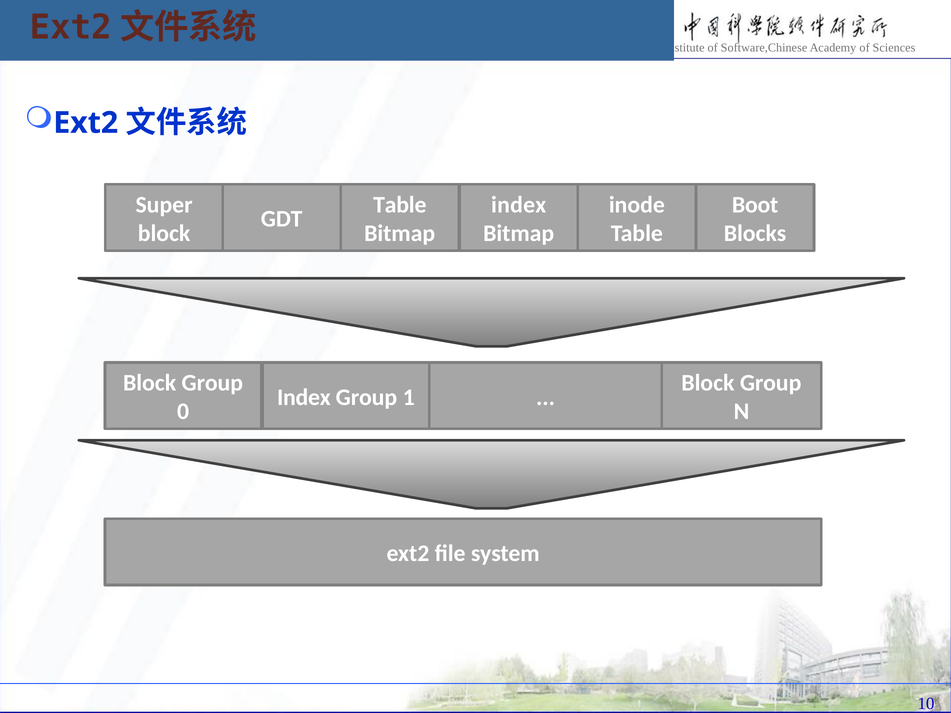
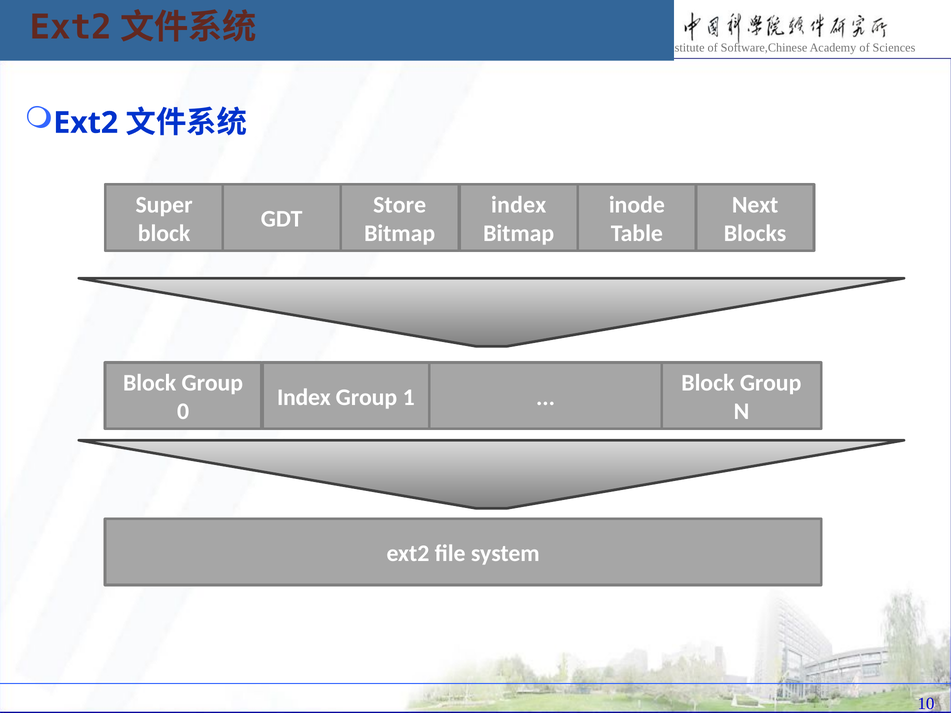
Table at (400, 205): Table -> Store
Boot: Boot -> Next
